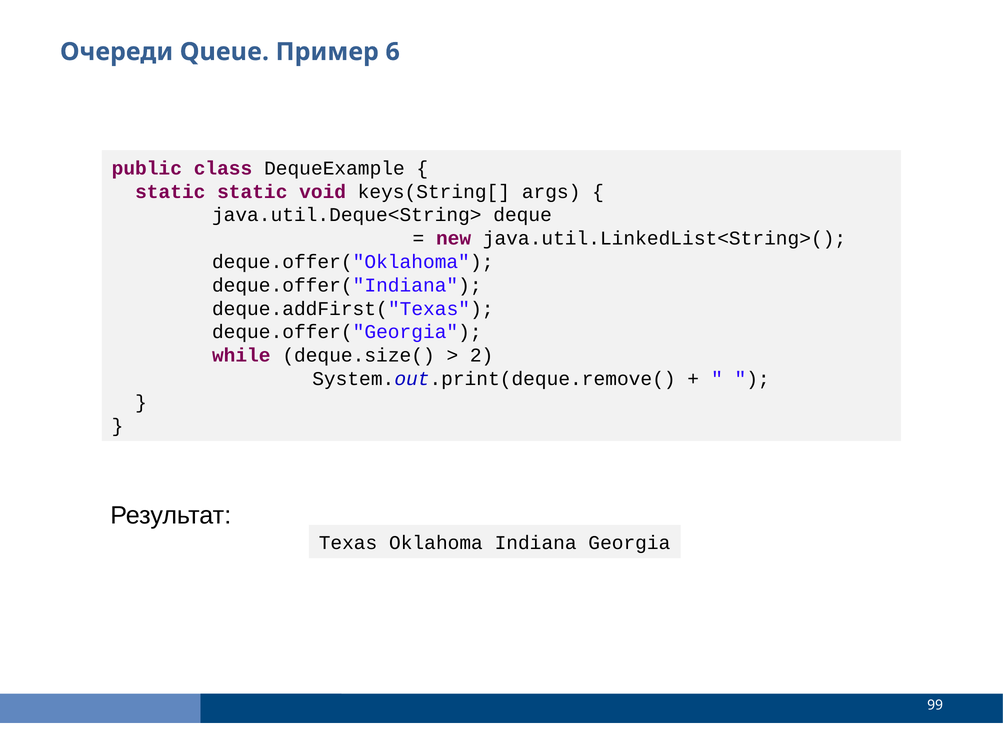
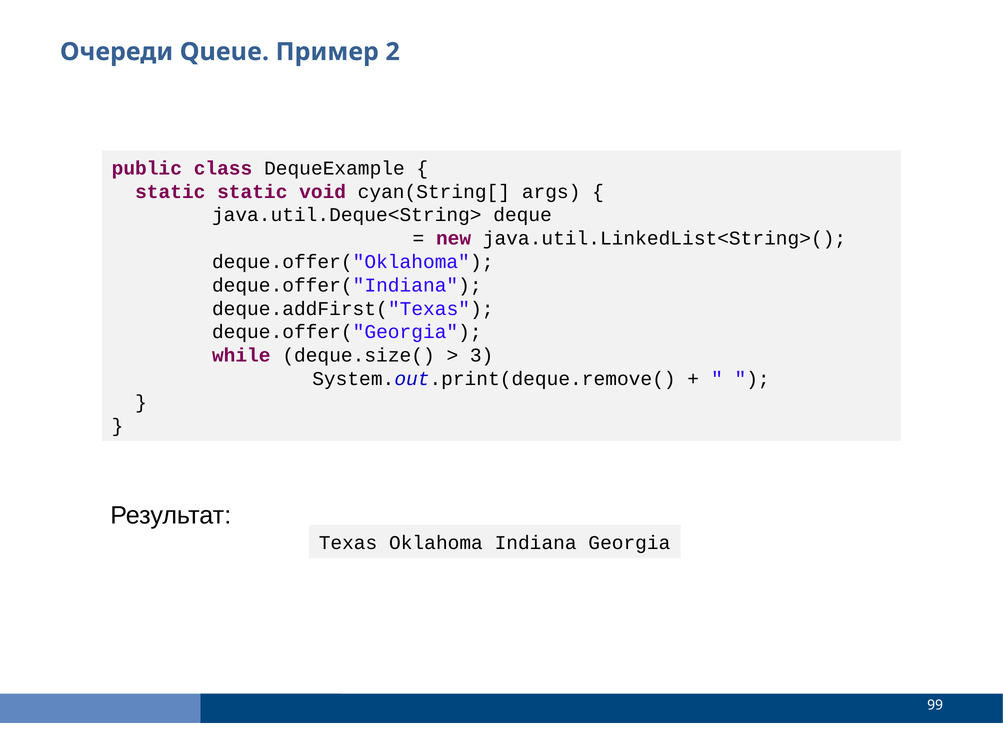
6: 6 -> 2
keys(String[: keys(String[ -> cyan(String[
2: 2 -> 3
